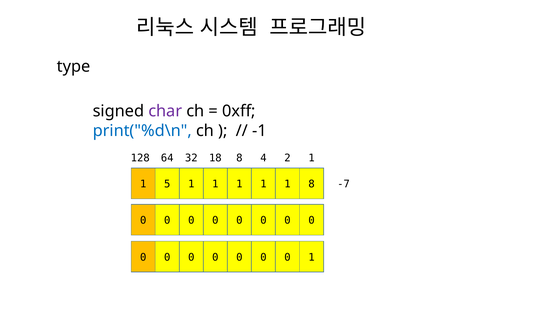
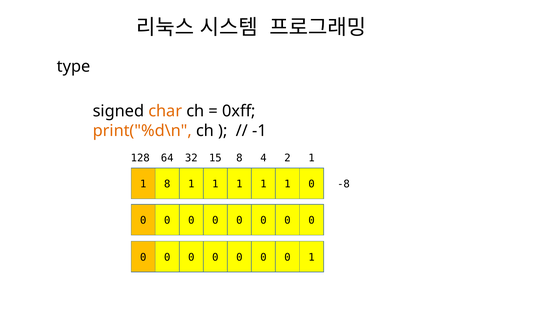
char colour: purple -> orange
print("%d\n colour: blue -> orange
18: 18 -> 15
1 5: 5 -> 8
1 8: 8 -> 0
-7: -7 -> -8
